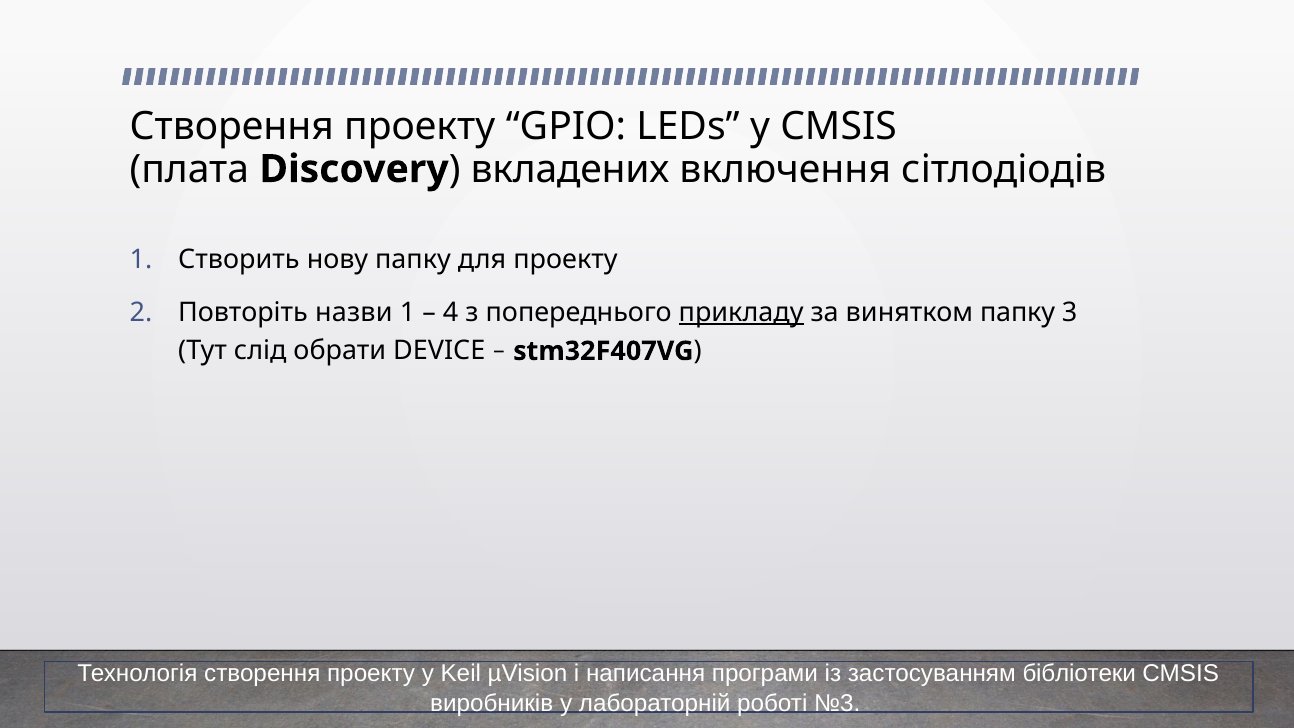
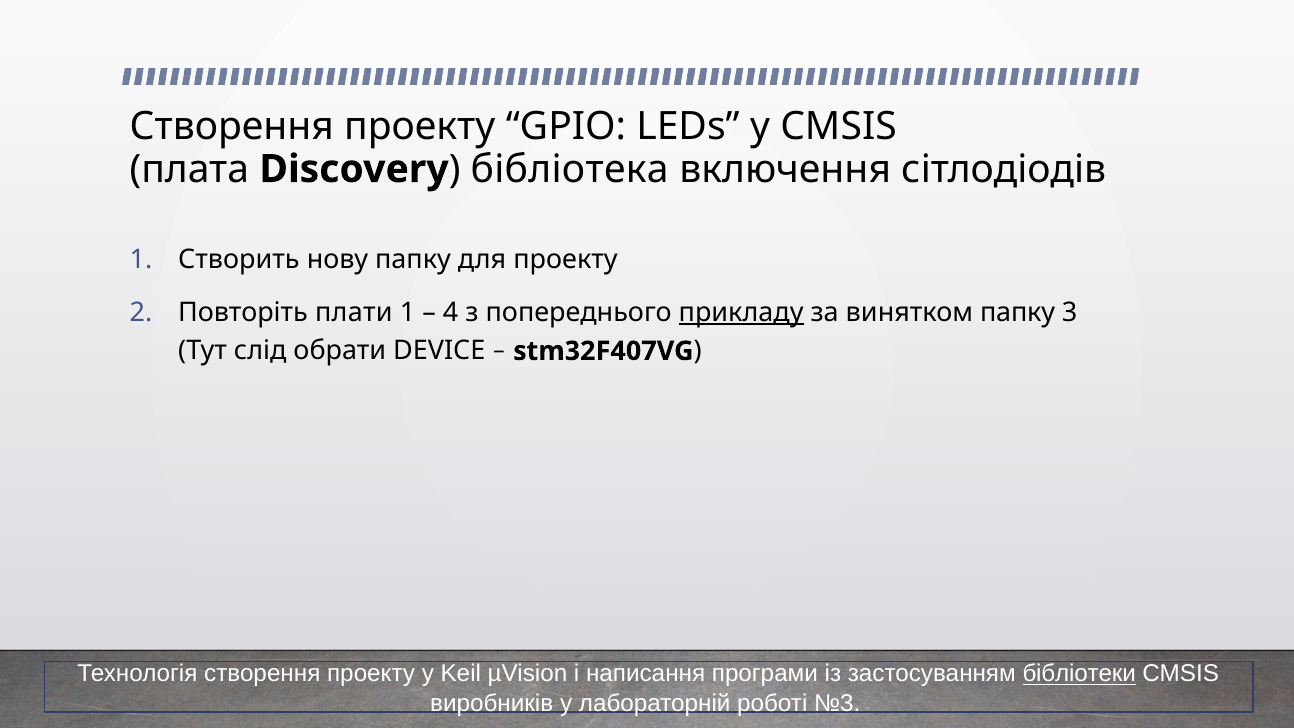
вкладених: вкладених -> бібліотека
назви: назви -> плати
бібліотеки underline: none -> present
